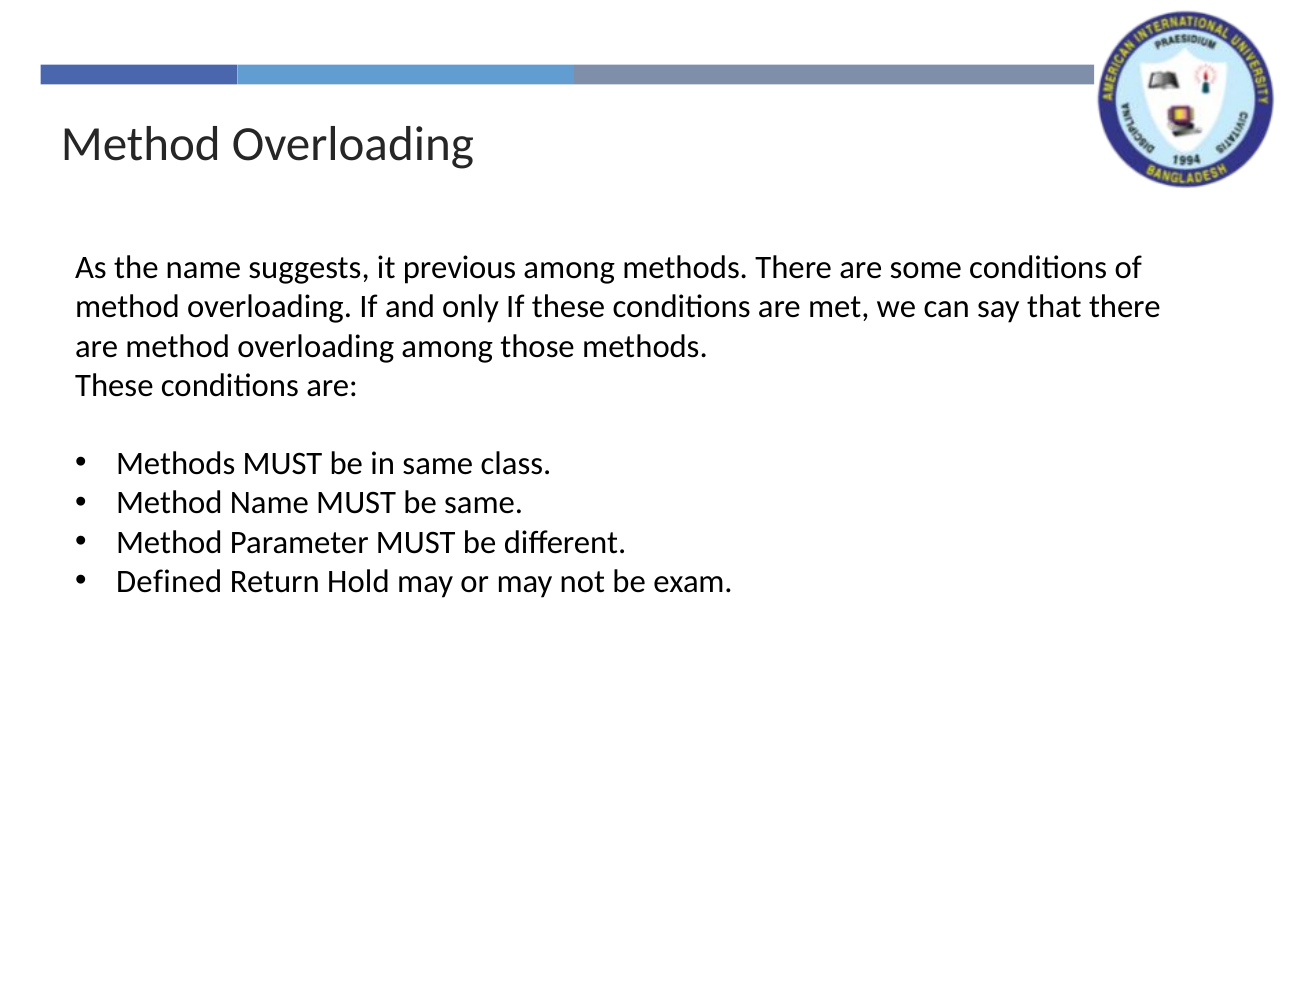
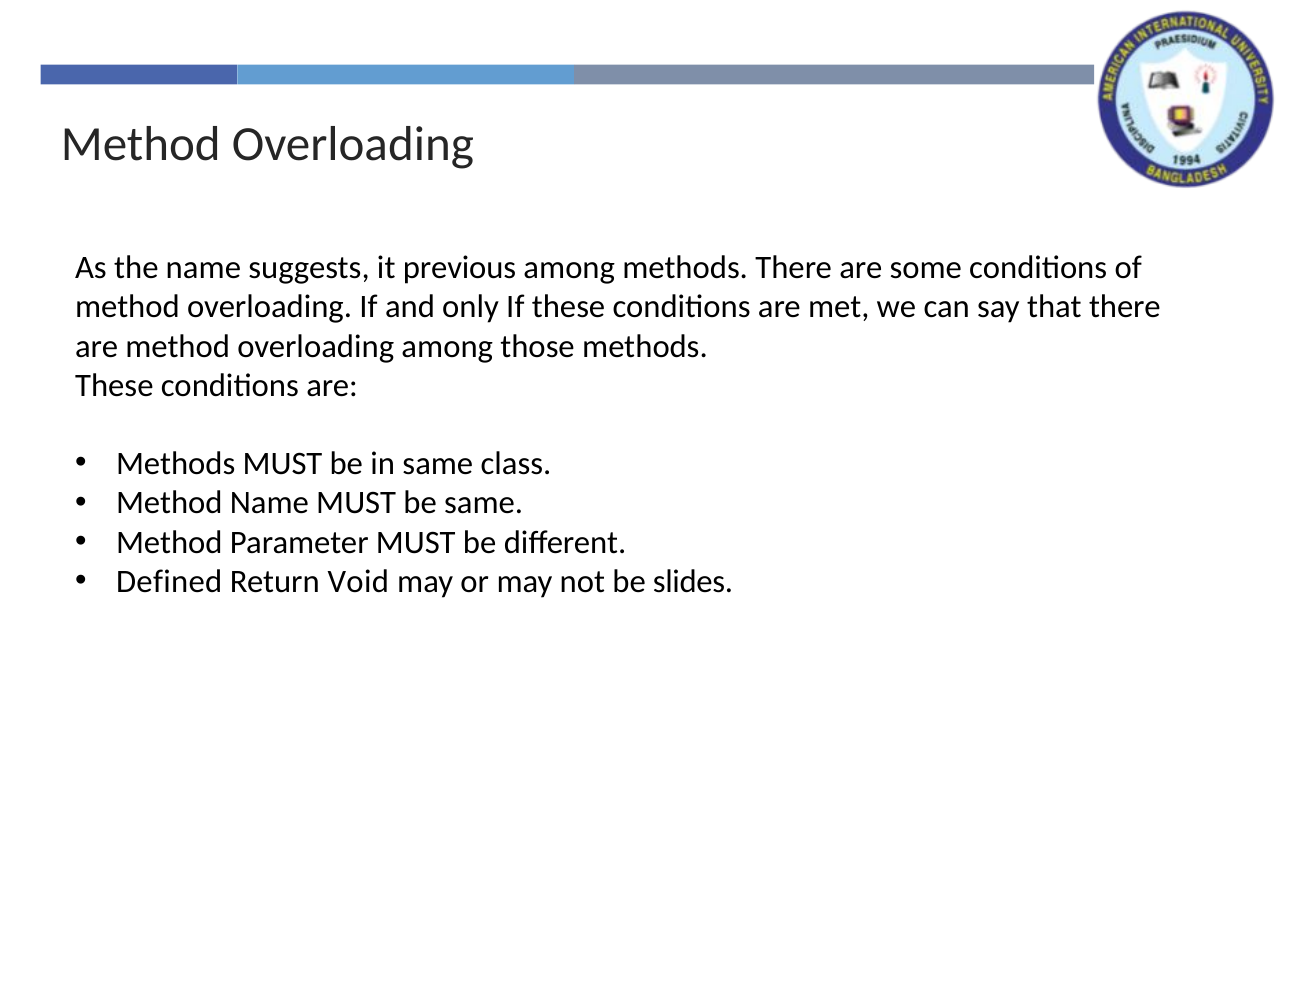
Hold: Hold -> Void
exam: exam -> slides
